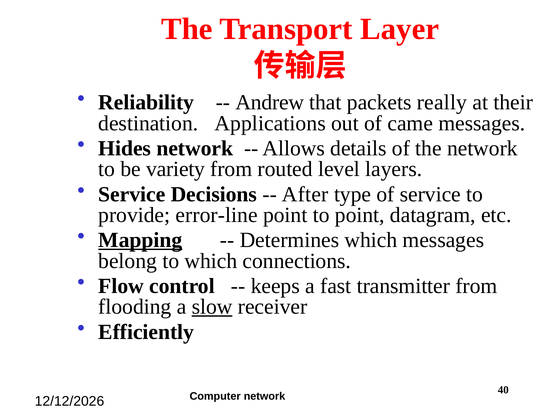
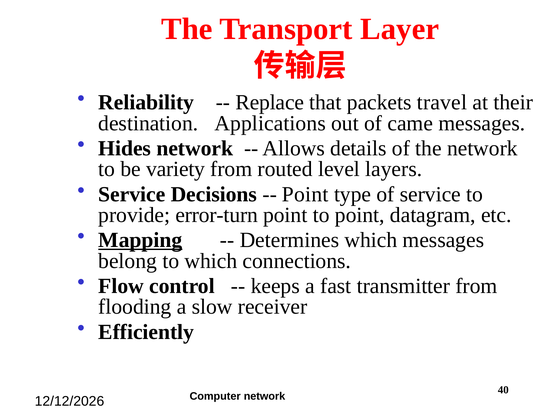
Andrew: Andrew -> Replace
really: really -> travel
After at (305, 194): After -> Point
error-line: error-line -> error-turn
slow underline: present -> none
